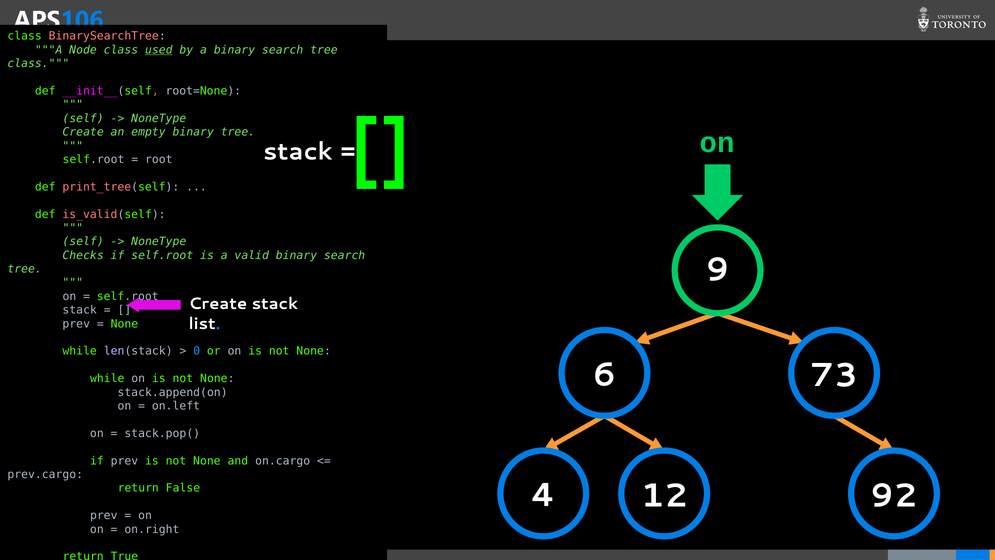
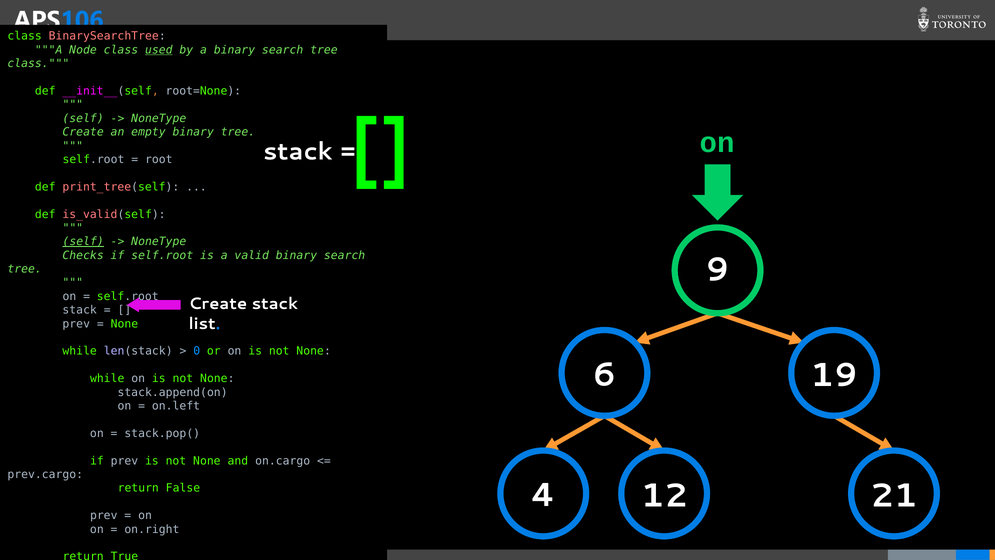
self at (83, 241) underline: none -> present
73: 73 -> 19
92: 92 -> 21
